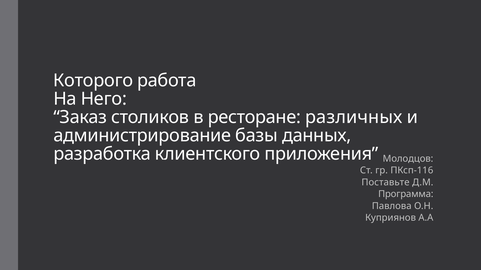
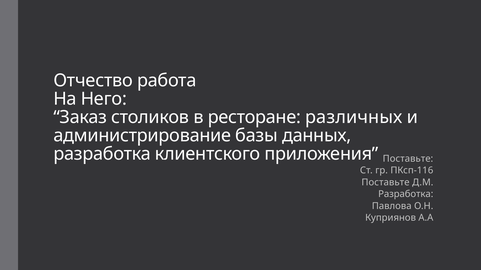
Которого: Которого -> Отчество
приложения Молодцов: Молодцов -> Поставьте
Программа at (406, 195): Программа -> Разработка
